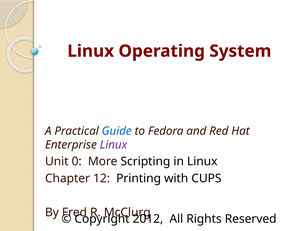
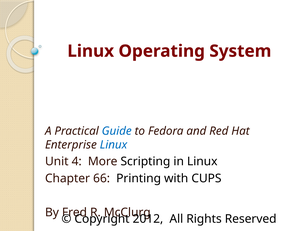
Linux at (114, 145) colour: purple -> blue
0: 0 -> 4
12: 12 -> 66
